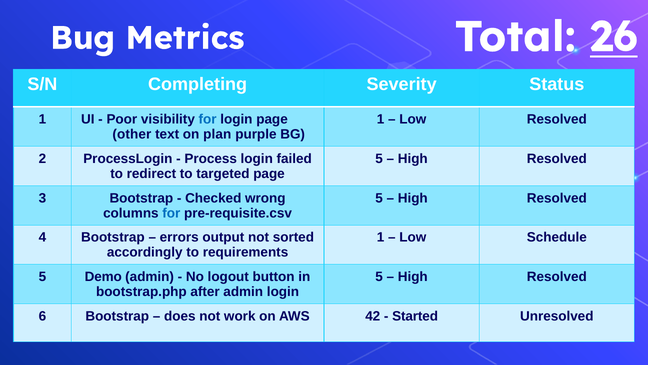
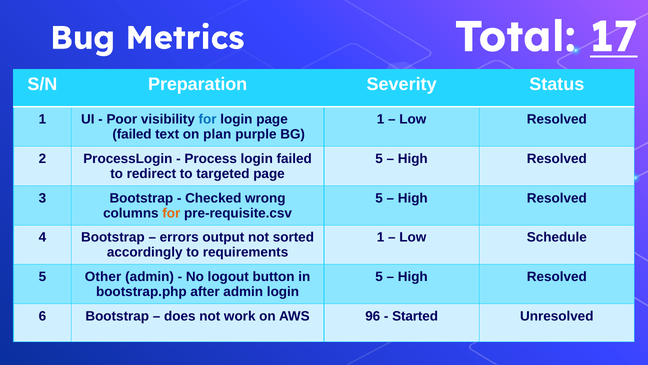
26: 26 -> 17
Completing: Completing -> Preparation
other at (132, 134): other -> failed
for at (171, 213) colour: blue -> orange
Demo: Demo -> Other
42: 42 -> 96
